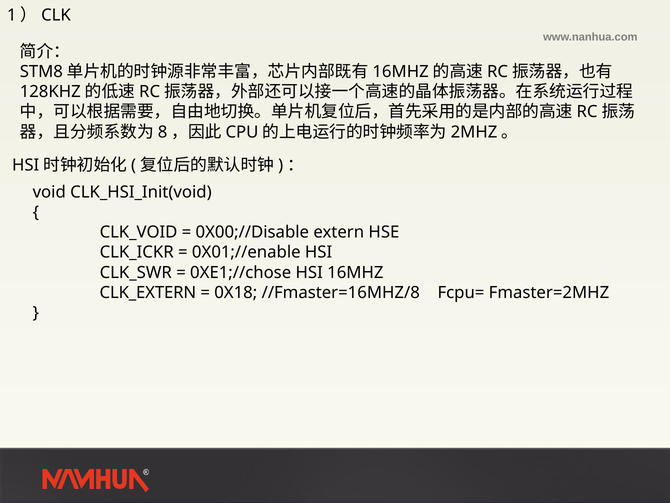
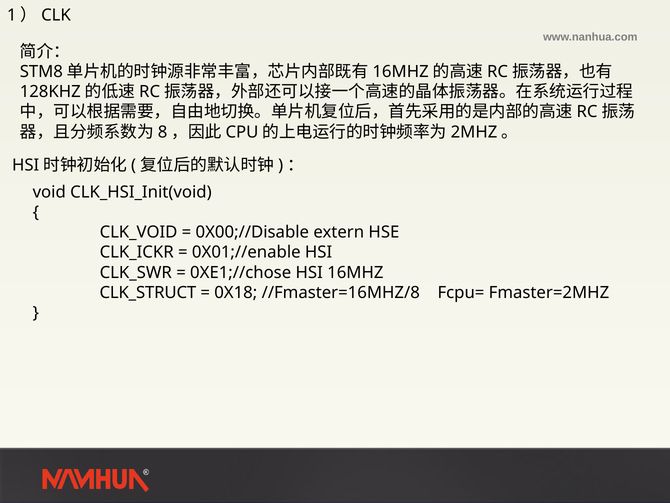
CLK_EXTERN: CLK_EXTERN -> CLK_STRUCT
